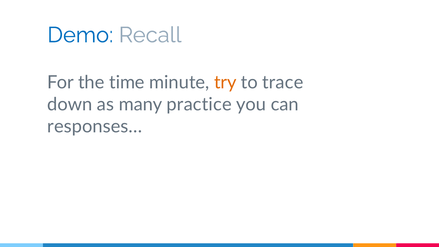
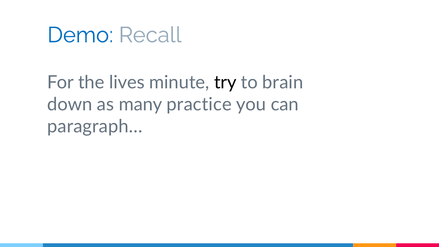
time: time -> lives
try colour: orange -> black
trace: trace -> brain
responses…: responses… -> paragraph…
